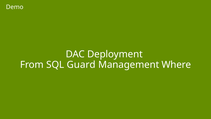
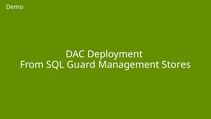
Where: Where -> Stores
